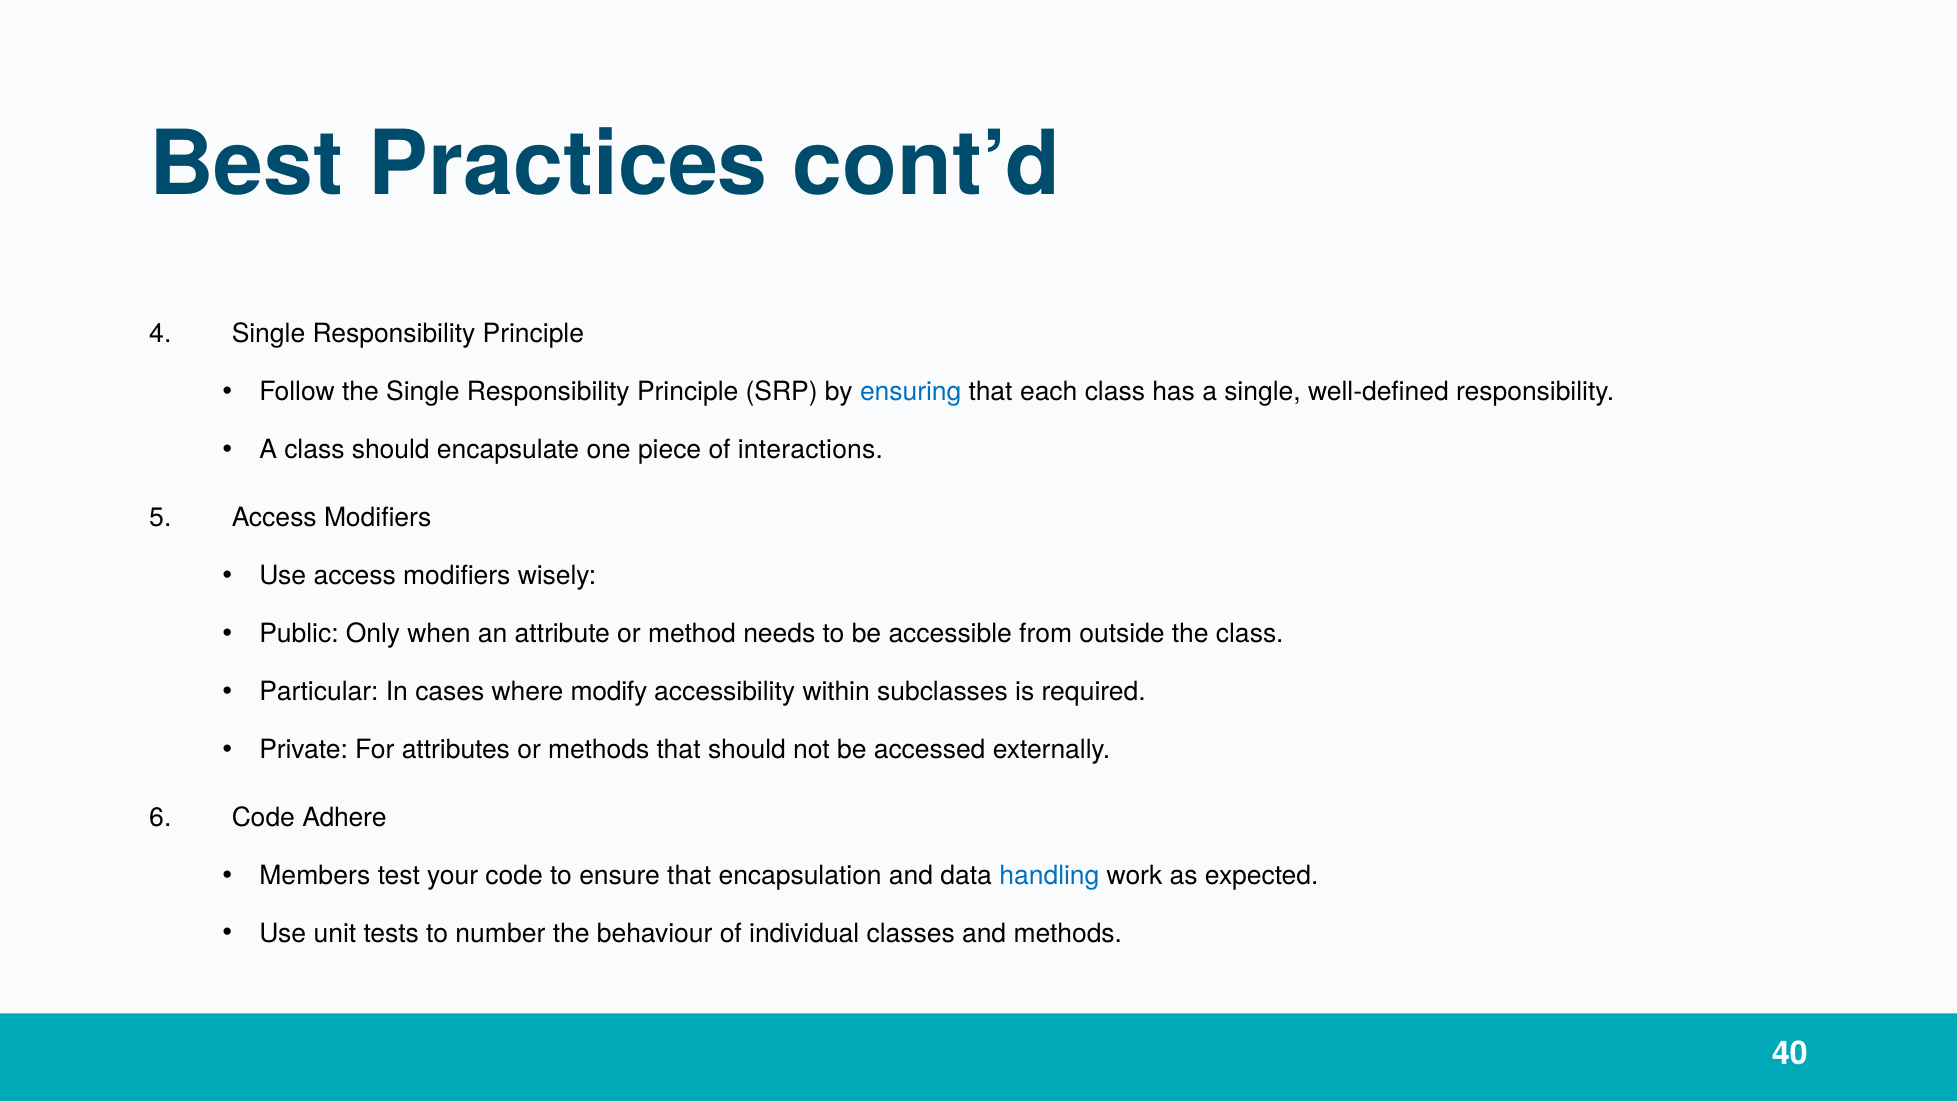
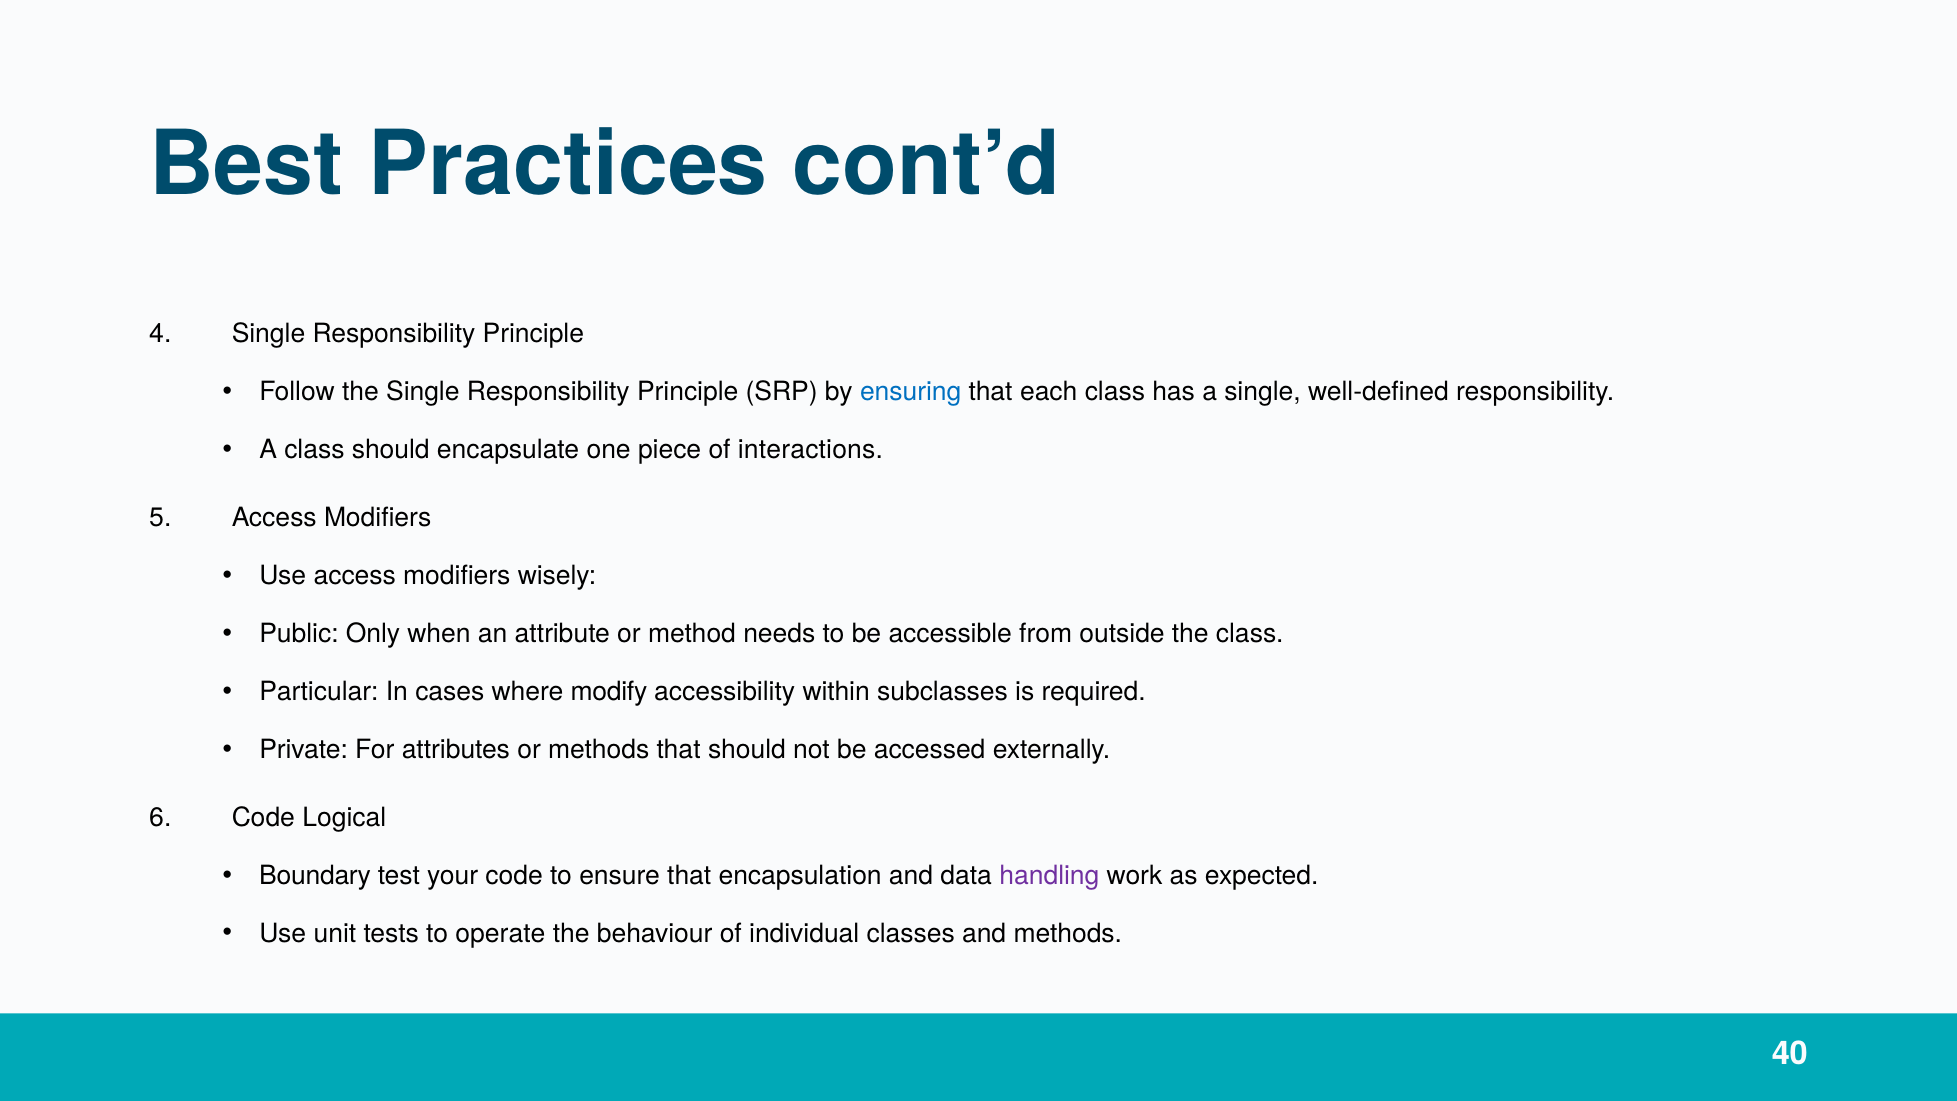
Adhere: Adhere -> Logical
Members: Members -> Boundary
handling colour: blue -> purple
number: number -> operate
